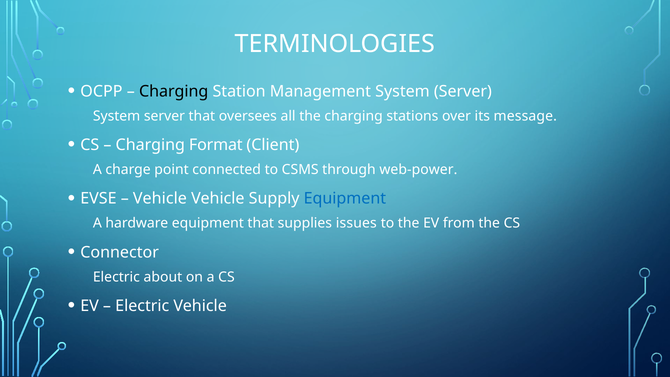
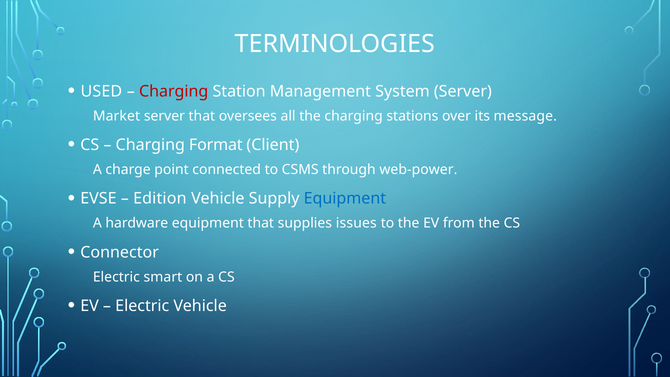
OCPP: OCPP -> USED
Charging at (174, 91) colour: black -> red
System at (117, 116): System -> Market
Vehicle at (160, 199): Vehicle -> Edition
about: about -> smart
